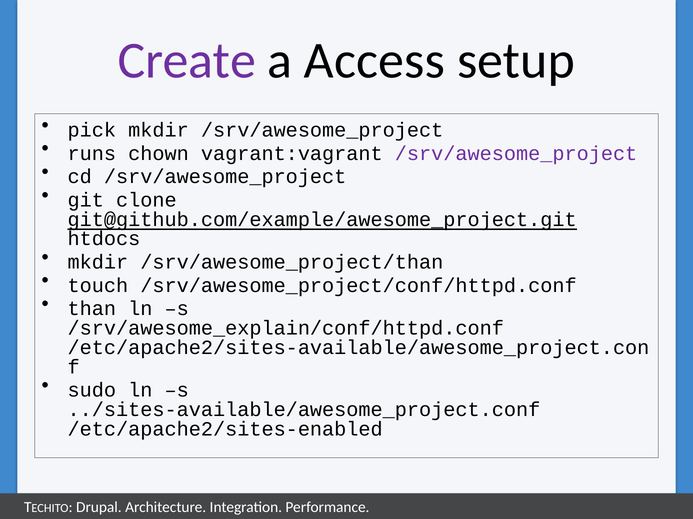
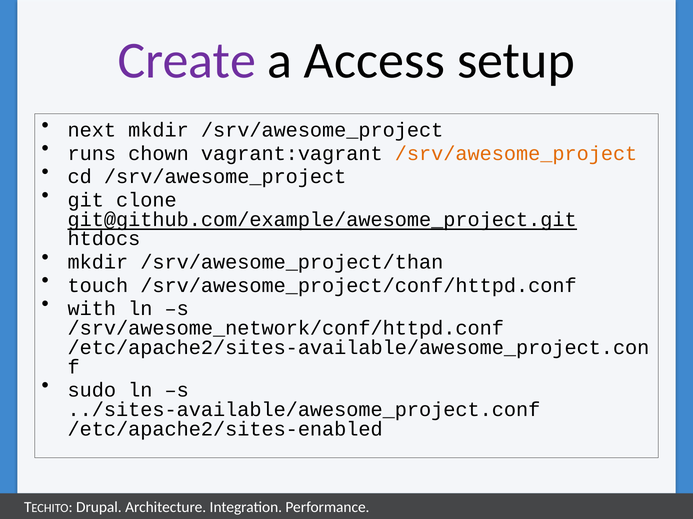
pick: pick -> next
/srv/awesome_project at (516, 154) colour: purple -> orange
than: than -> with
/srv/awesome_explain/conf/httpd.conf: /srv/awesome_explain/conf/httpd.conf -> /srv/awesome_network/conf/httpd.conf
